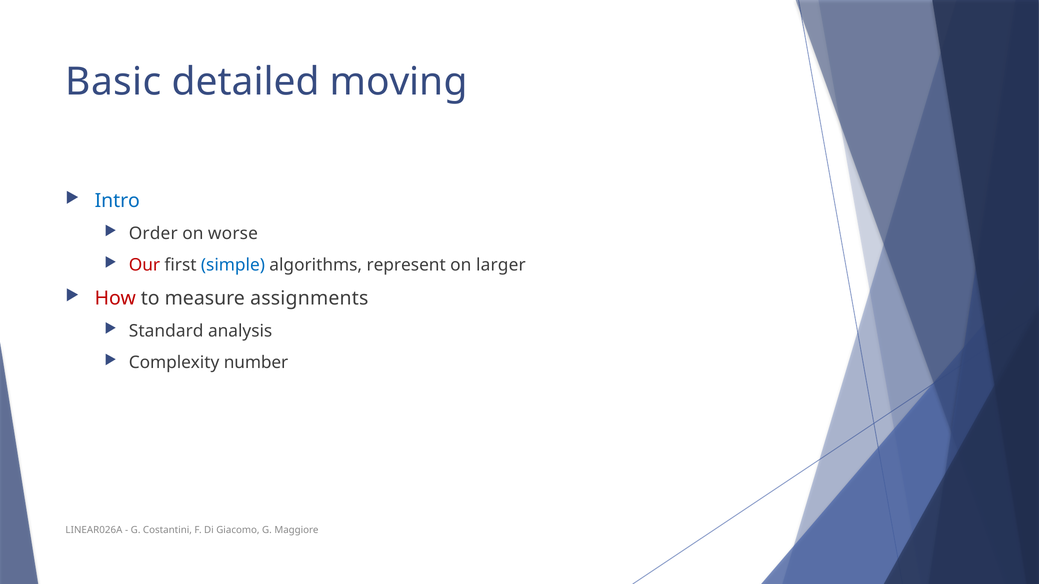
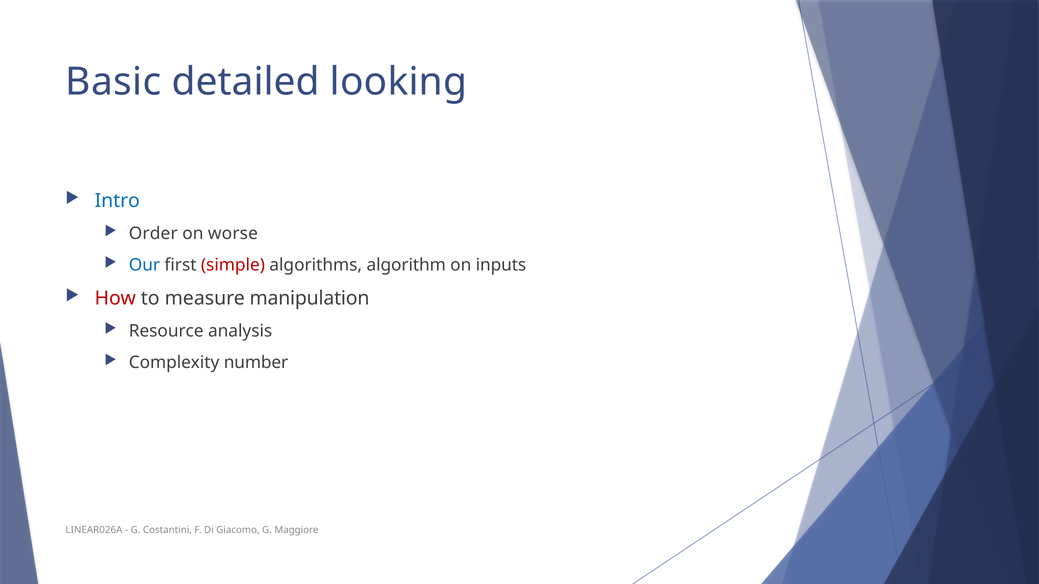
moving: moving -> looking
Our colour: red -> blue
simple colour: blue -> red
represent: represent -> algorithm
larger: larger -> inputs
assignments: assignments -> manipulation
Standard: Standard -> Resource
